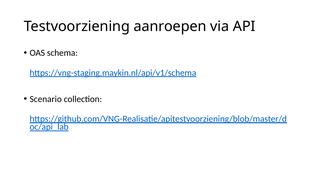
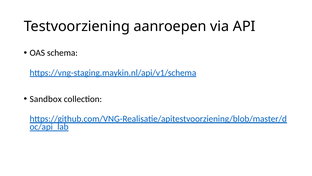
Scenario: Scenario -> Sandbox
